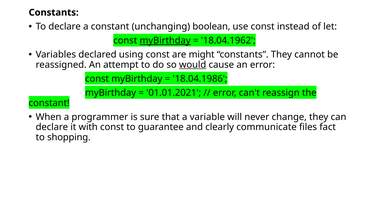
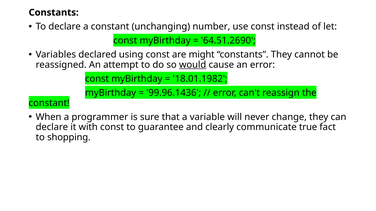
boolean: boolean -> number
myBirthday at (165, 41) underline: present -> none
18.04.1962: 18.04.1962 -> 64.51.2690
18.04.1986: 18.04.1986 -> 18.01.1982
01.01.2021: 01.01.2021 -> 99.96.1436
files: files -> true
